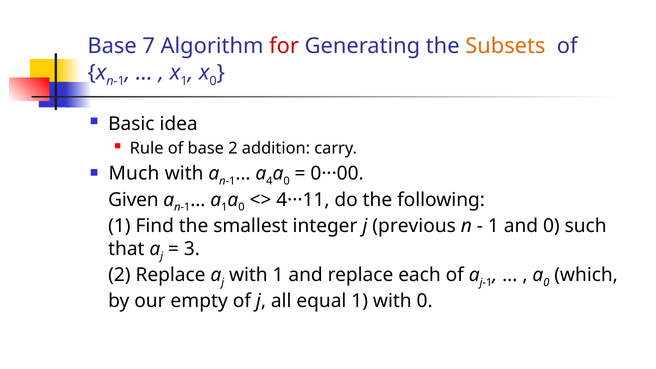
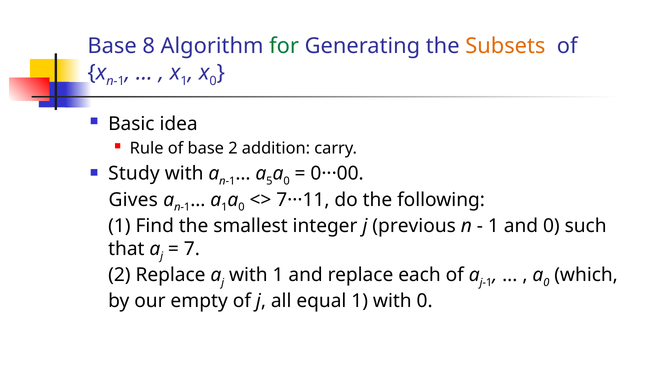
7: 7 -> 8
for colour: red -> green
Much: Much -> Study
4: 4 -> 5
Given: Given -> Gives
4···11: 4···11 -> 7···11
3: 3 -> 7
